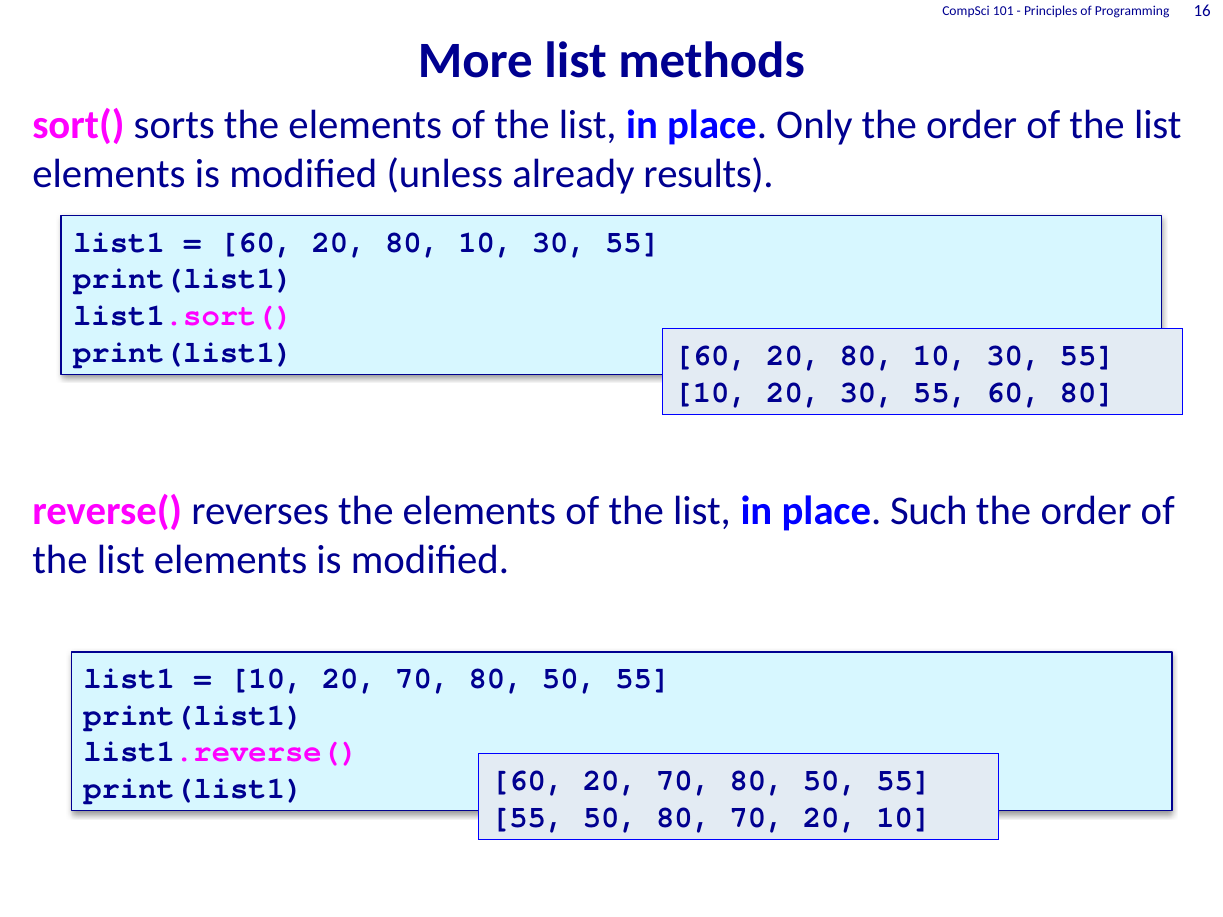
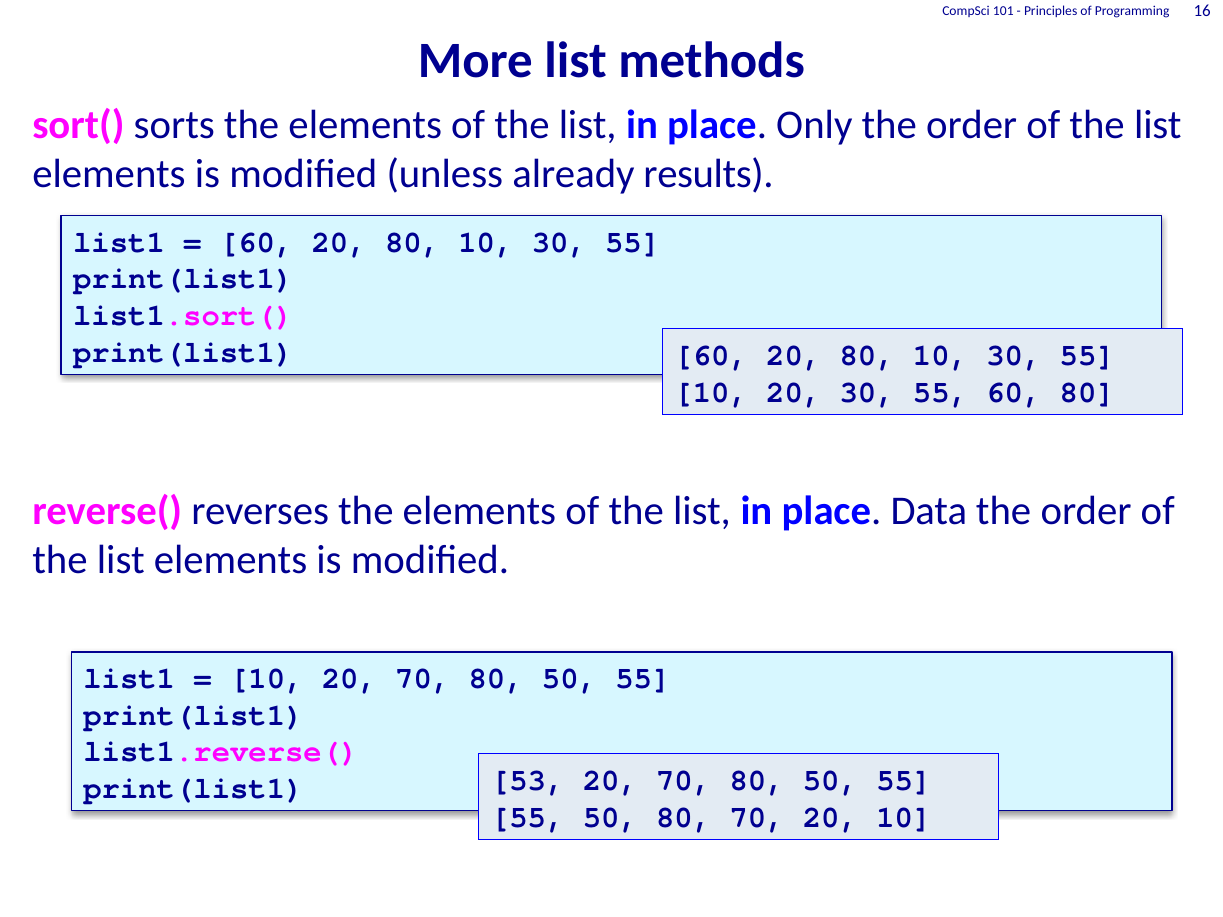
Such: Such -> Data
60 at (528, 781): 60 -> 53
